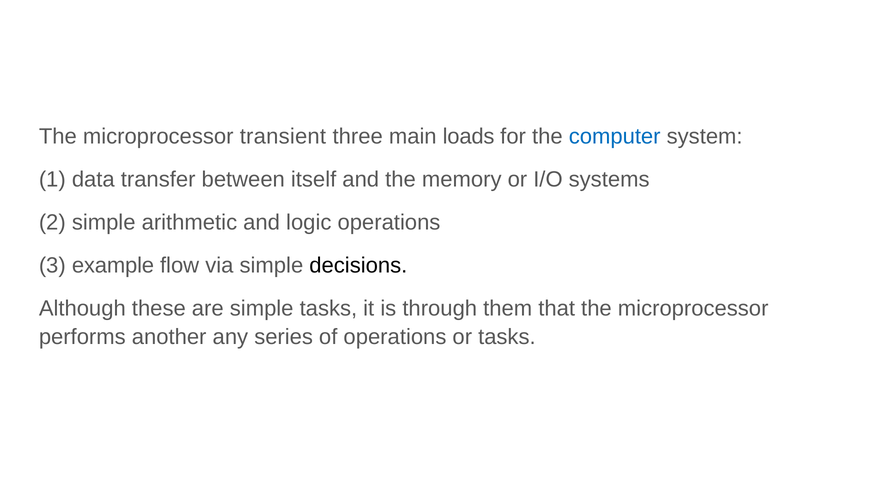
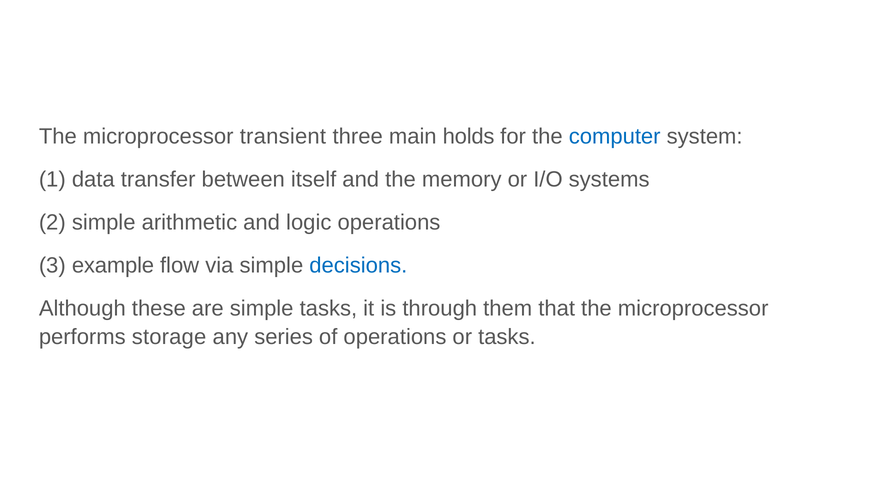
loads: loads -> holds
decisions colour: black -> blue
another: another -> storage
